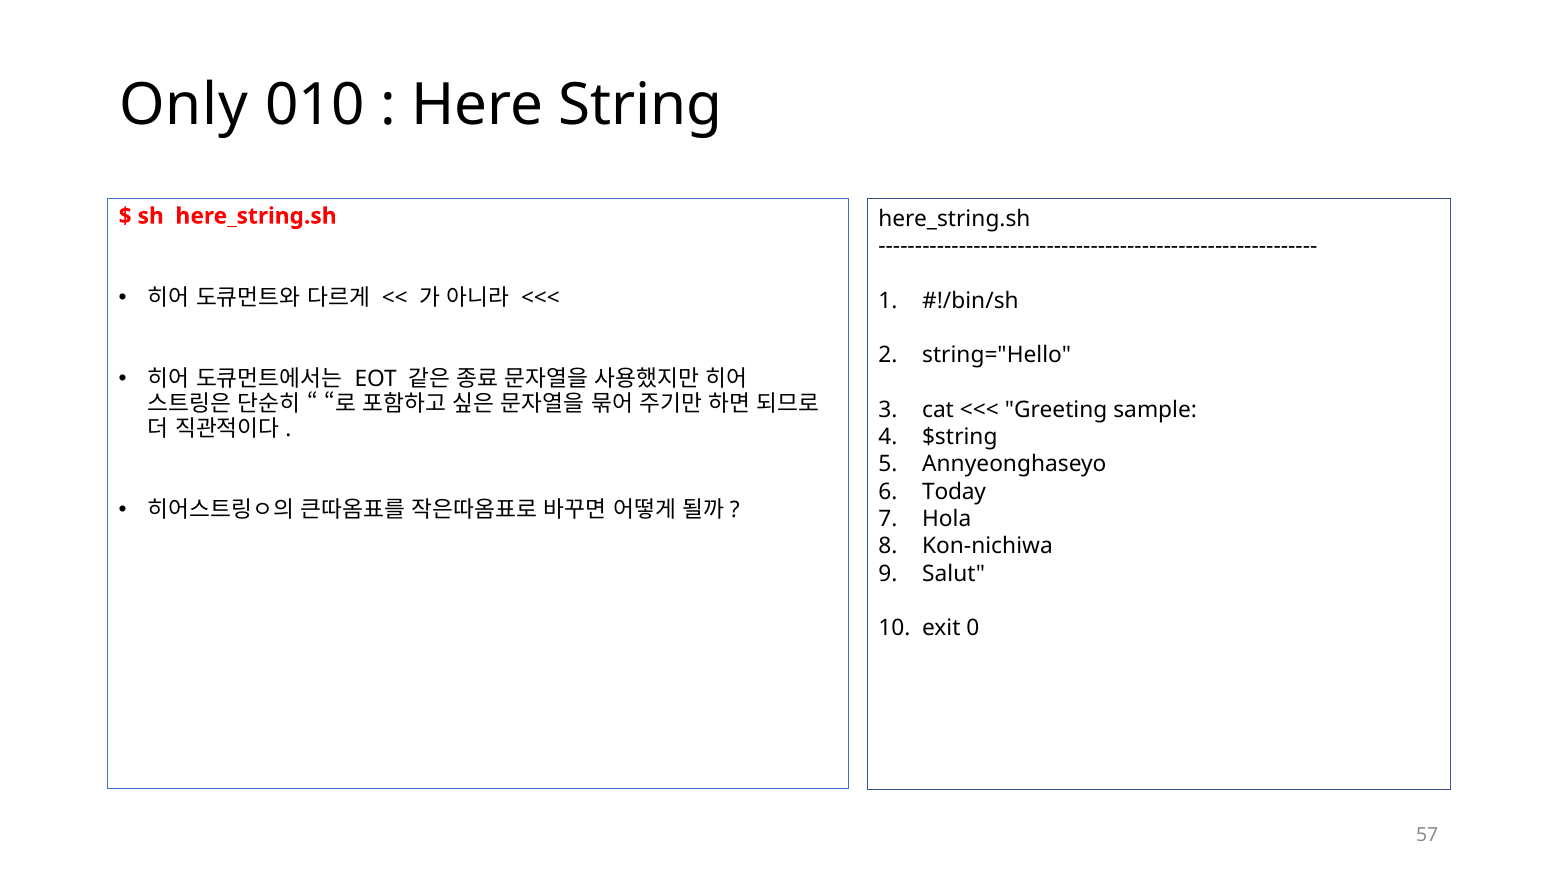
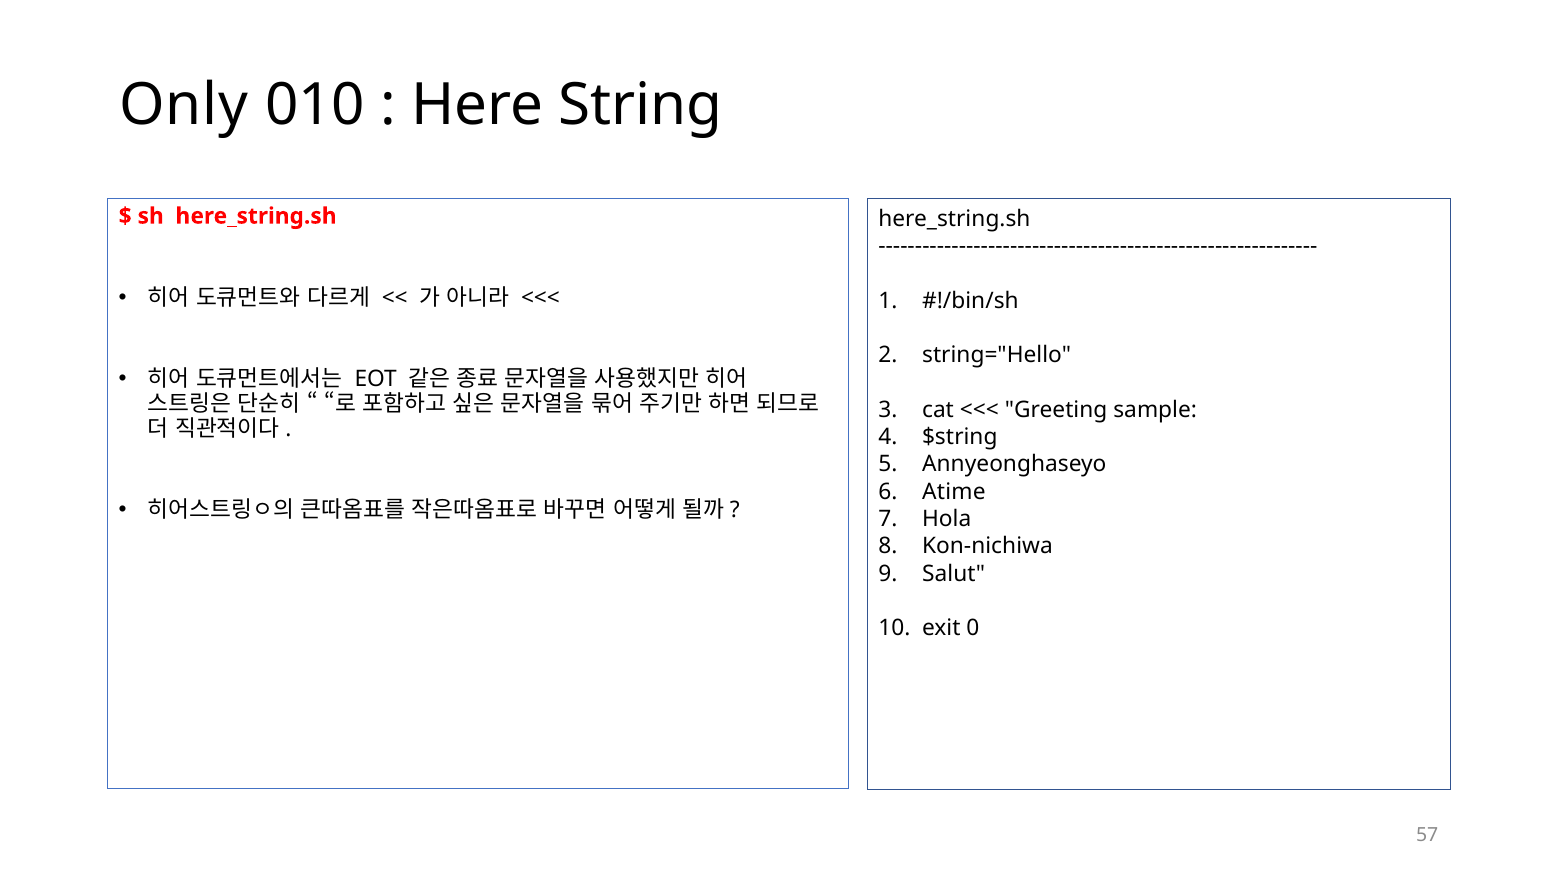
Today: Today -> Atime
